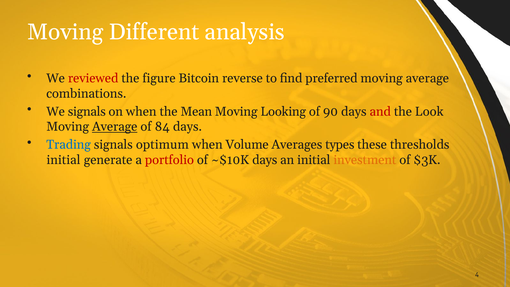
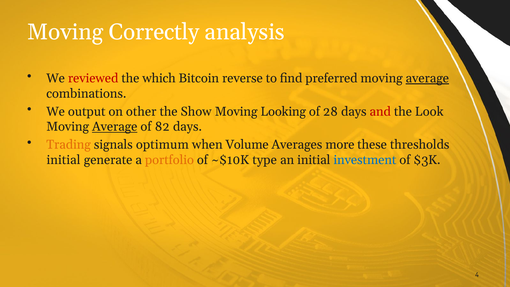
Different: Different -> Correctly
figure: figure -> which
average at (427, 78) underline: none -> present
We signals: signals -> output
on when: when -> other
Mean: Mean -> Show
90: 90 -> 28
84: 84 -> 82
Trading colour: blue -> orange
types: types -> more
portfolio colour: red -> orange
~$10K days: days -> type
investment colour: orange -> blue
